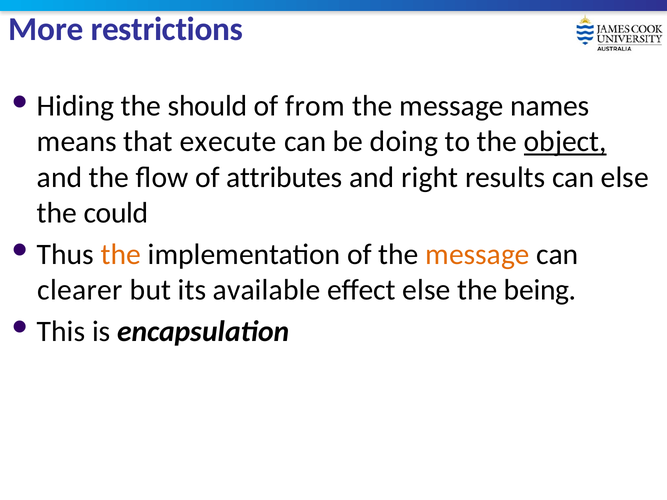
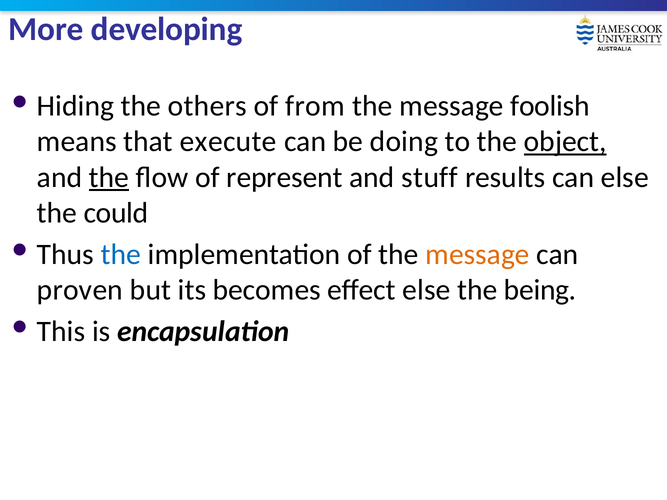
restrictions: restrictions -> developing
should: should -> others
names: names -> foolish
the at (109, 177) underline: none -> present
attributes: attributes -> represent
right: right -> stuff
the at (121, 254) colour: orange -> blue
clearer: clearer -> proven
available: available -> becomes
